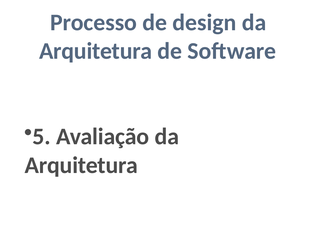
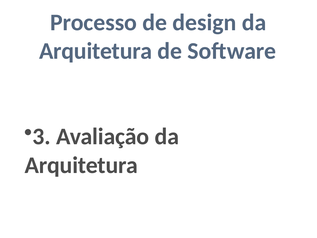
5: 5 -> 3
